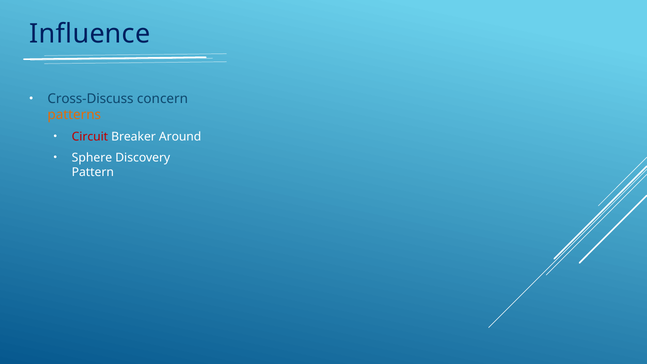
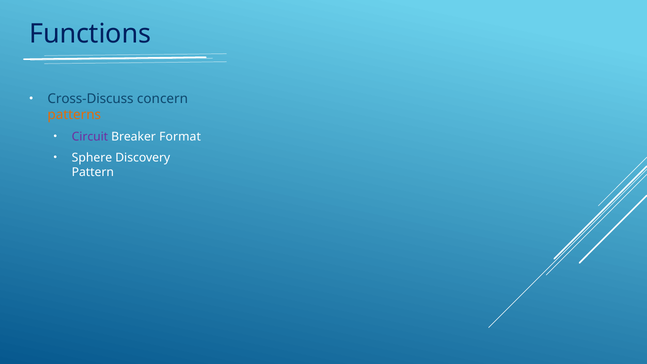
Influence: Influence -> Functions
Circuit colour: red -> purple
Around: Around -> Format
